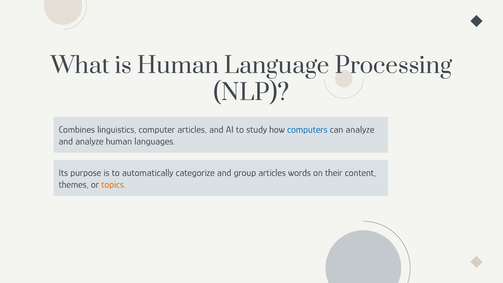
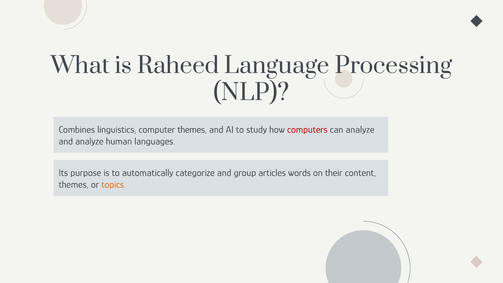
is Human: Human -> Raheed
computer articles: articles -> themes
computers colour: blue -> red
